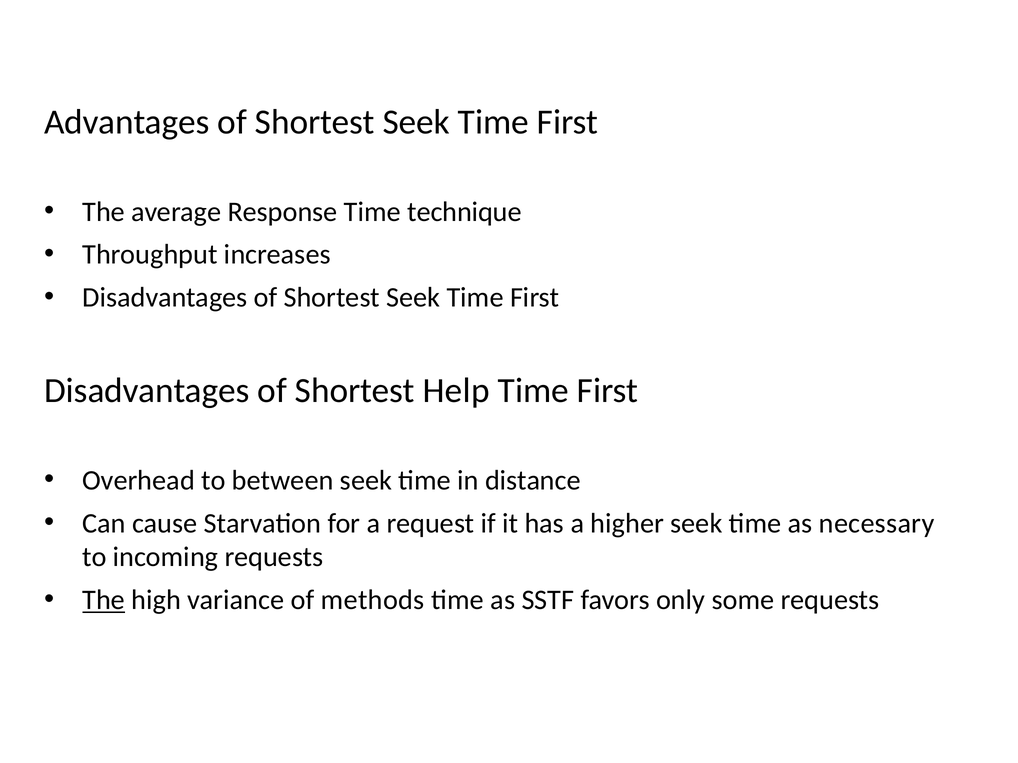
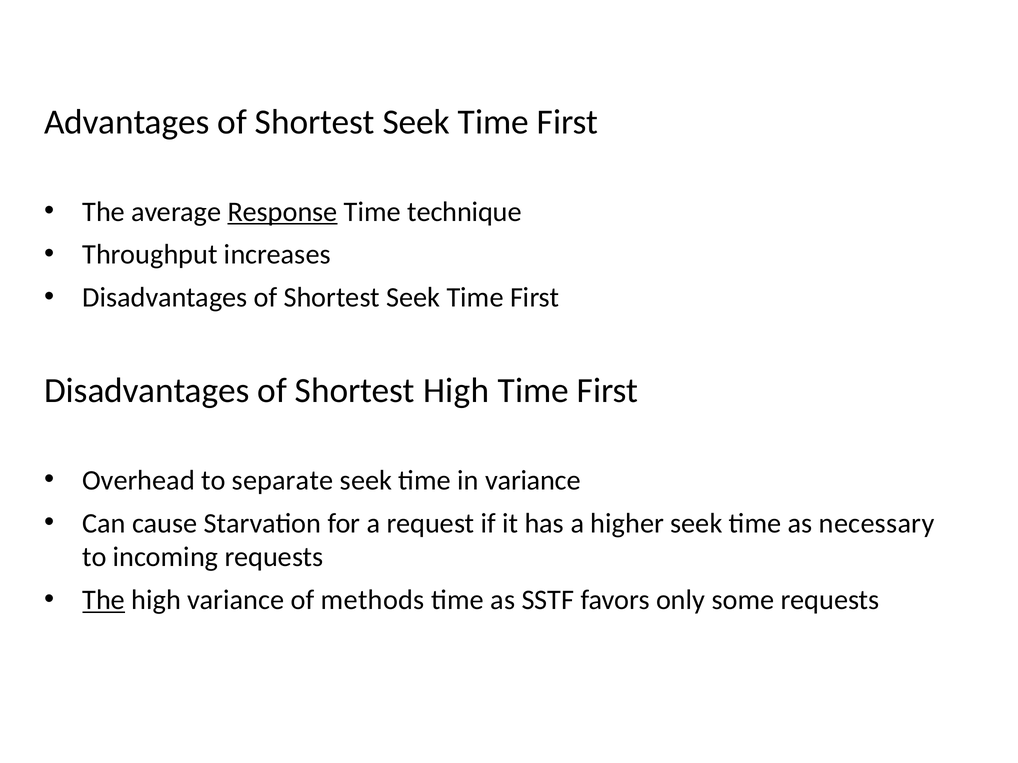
Response underline: none -> present
Shortest Help: Help -> High
between: between -> separate
in distance: distance -> variance
